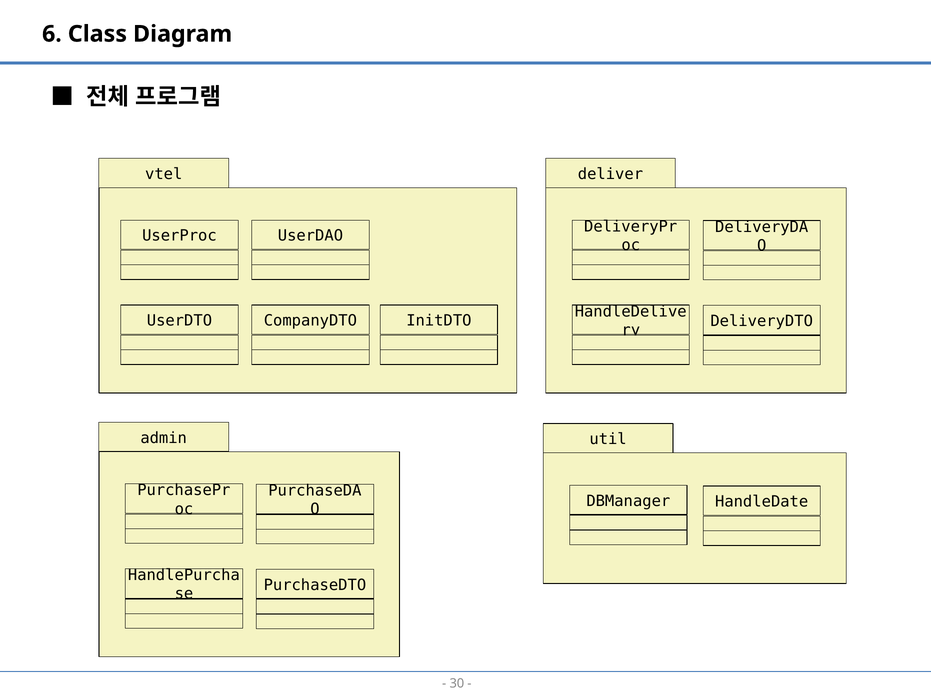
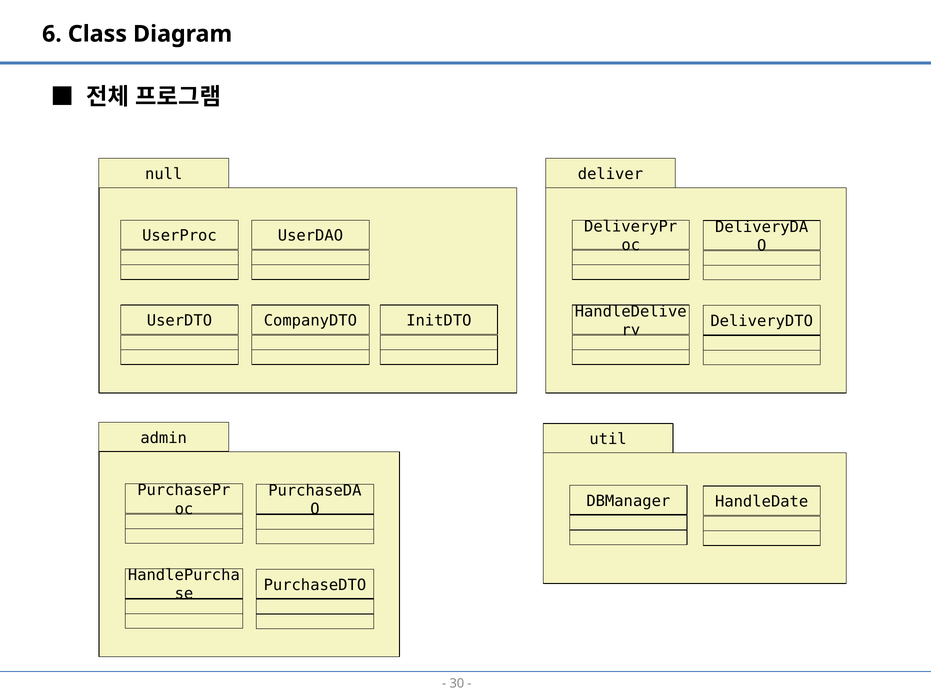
vtel: vtel -> null
